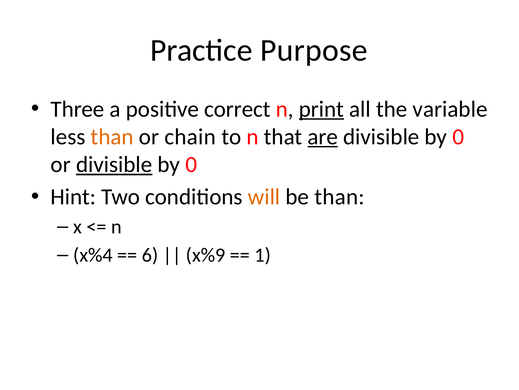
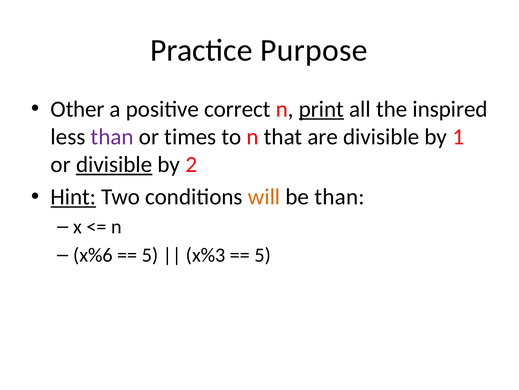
Three: Three -> Other
variable: variable -> inspired
than at (112, 137) colour: orange -> purple
chain: chain -> times
are underline: present -> none
0 at (458, 137): 0 -> 1
0 at (191, 164): 0 -> 2
Hint underline: none -> present
x%4: x%4 -> x%6
6 at (150, 255): 6 -> 5
x%9: x%9 -> x%3
1 at (263, 255): 1 -> 5
